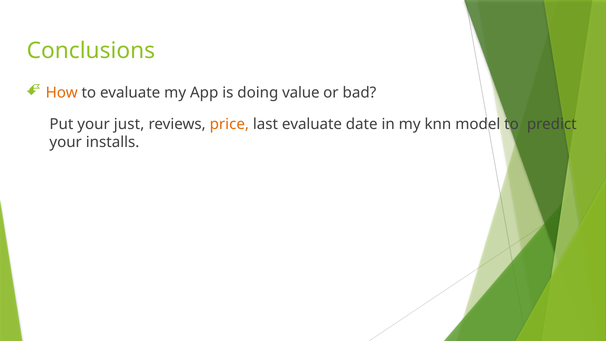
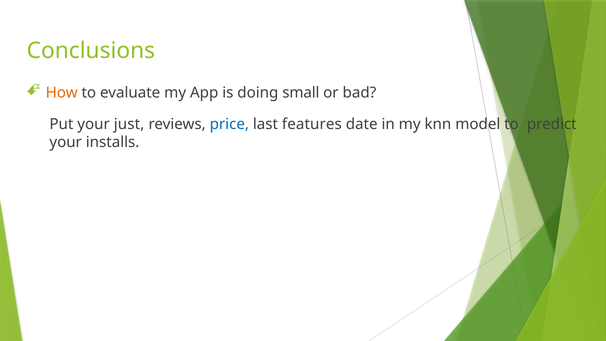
value: value -> small
price colour: orange -> blue
last evaluate: evaluate -> features
